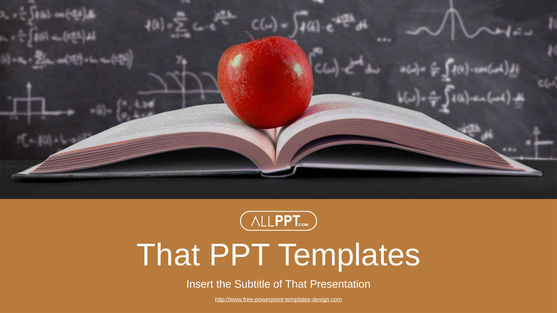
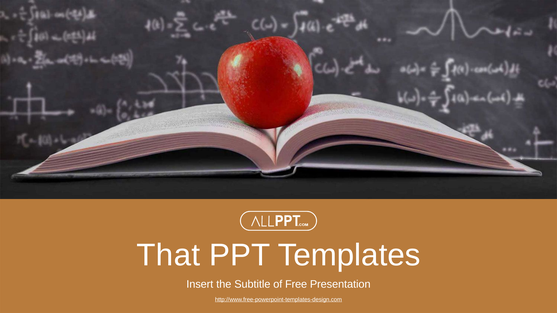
of That: That -> Free
